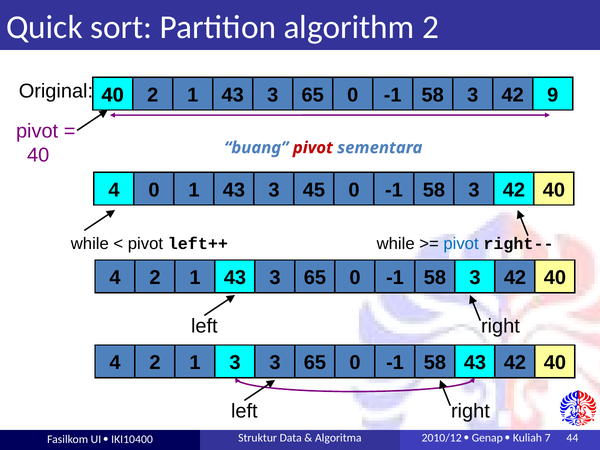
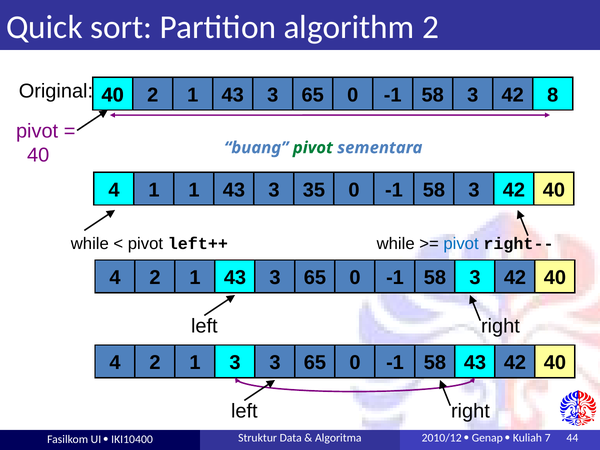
9: 9 -> 8
pivot at (313, 148) colour: red -> green
4 0: 0 -> 1
45: 45 -> 35
